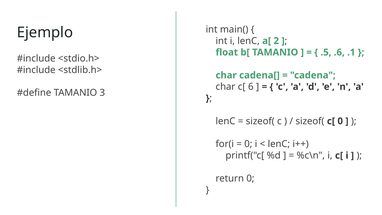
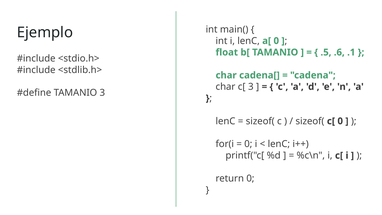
a[ 2: 2 -> 0
c[ 6: 6 -> 3
